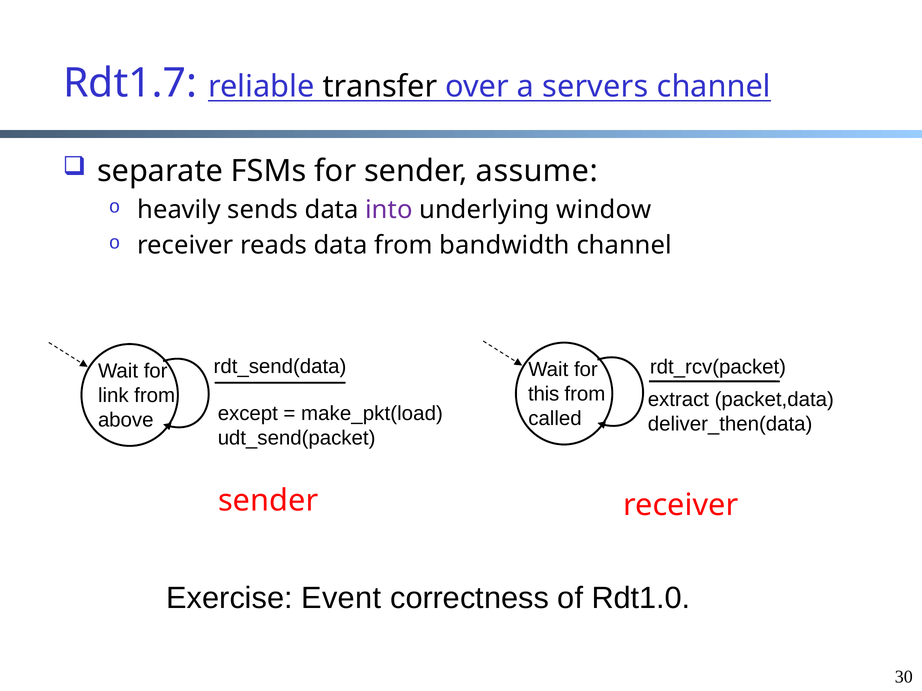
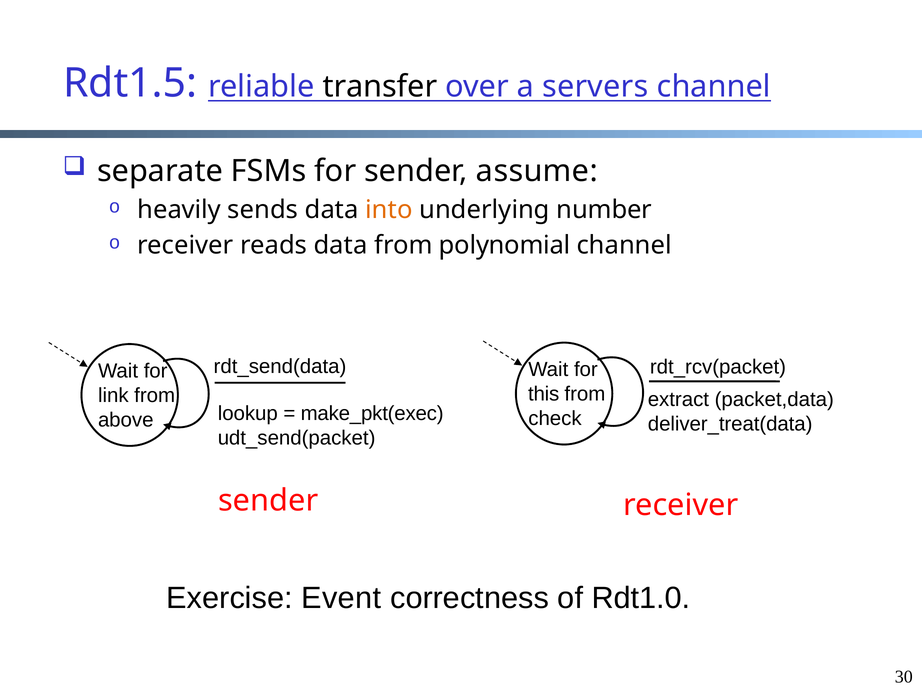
Rdt1.7: Rdt1.7 -> Rdt1.5
into colour: purple -> orange
window: window -> number
bandwidth: bandwidth -> polynomial
called: called -> check
except: except -> lookup
make_pkt(load: make_pkt(load -> make_pkt(exec
deliver_then(data: deliver_then(data -> deliver_treat(data
